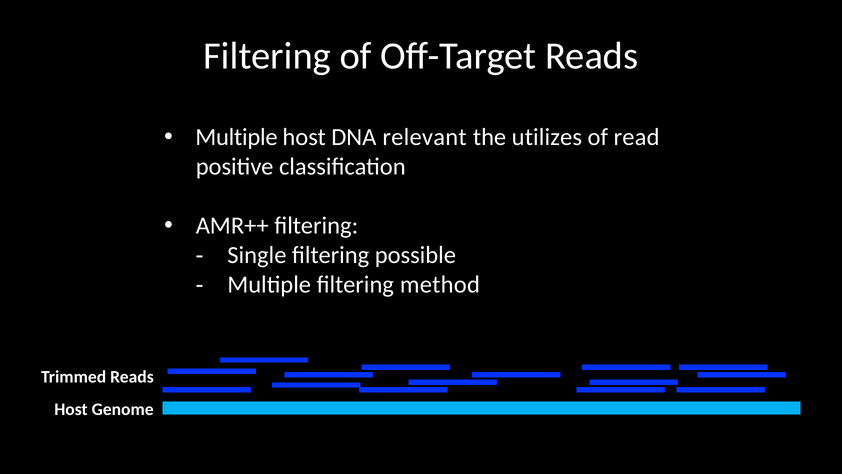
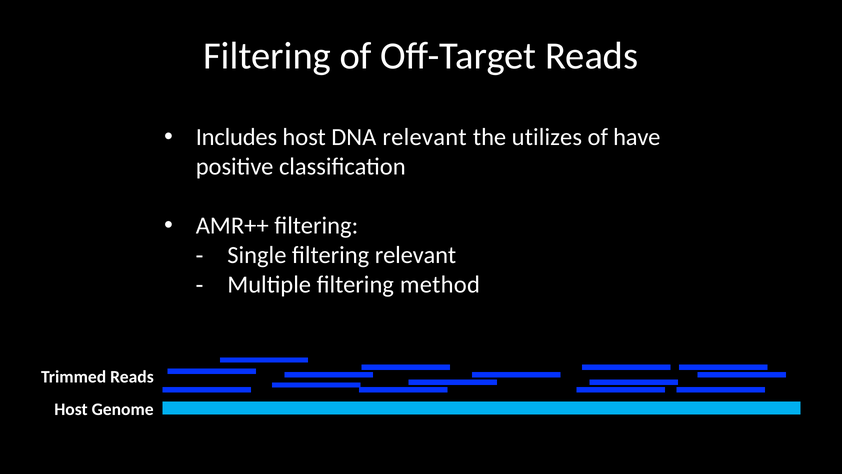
Multiple at (236, 137): Multiple -> Includes
read: read -> have
filtering possible: possible -> relevant
